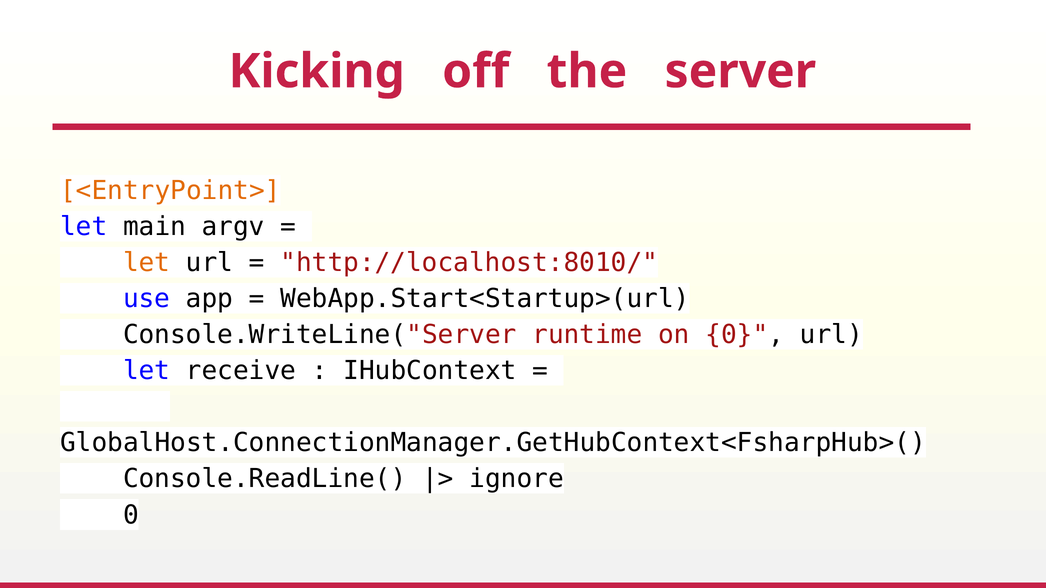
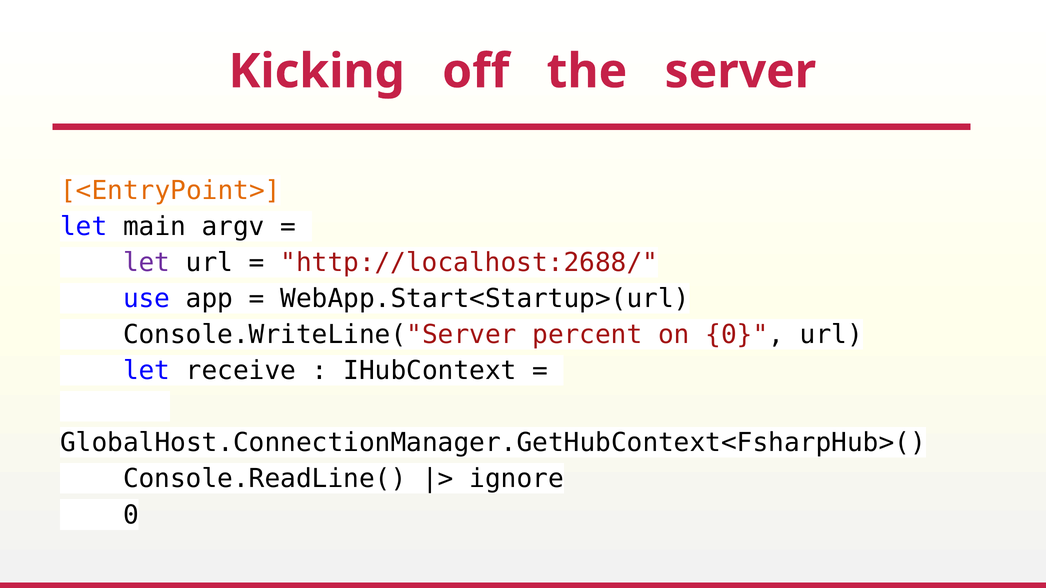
let at (147, 263) colour: orange -> purple
http://localhost:8010/: http://localhost:8010/ -> http://localhost:2688/
runtime: runtime -> percent
